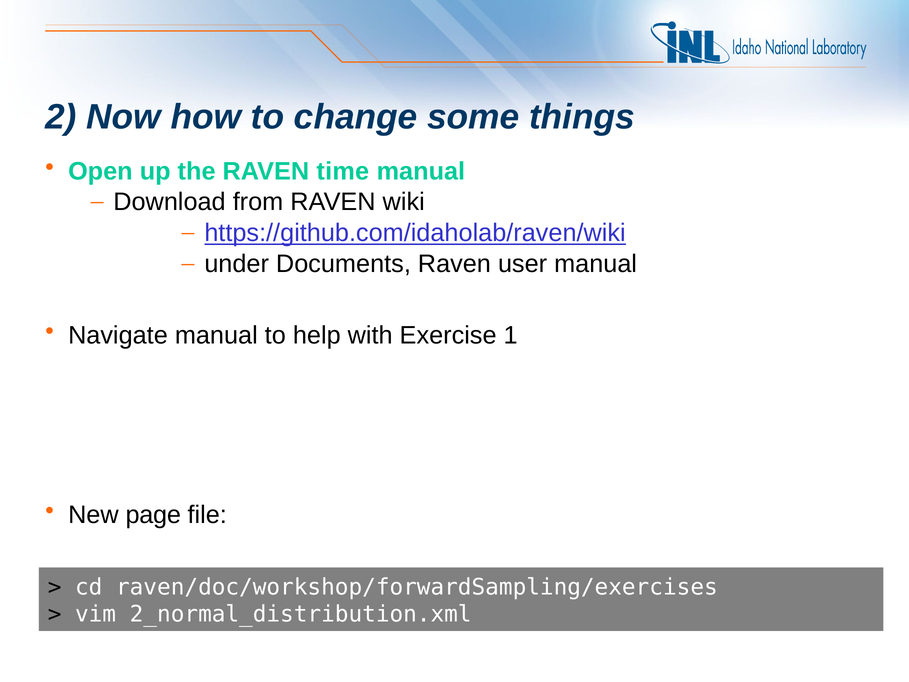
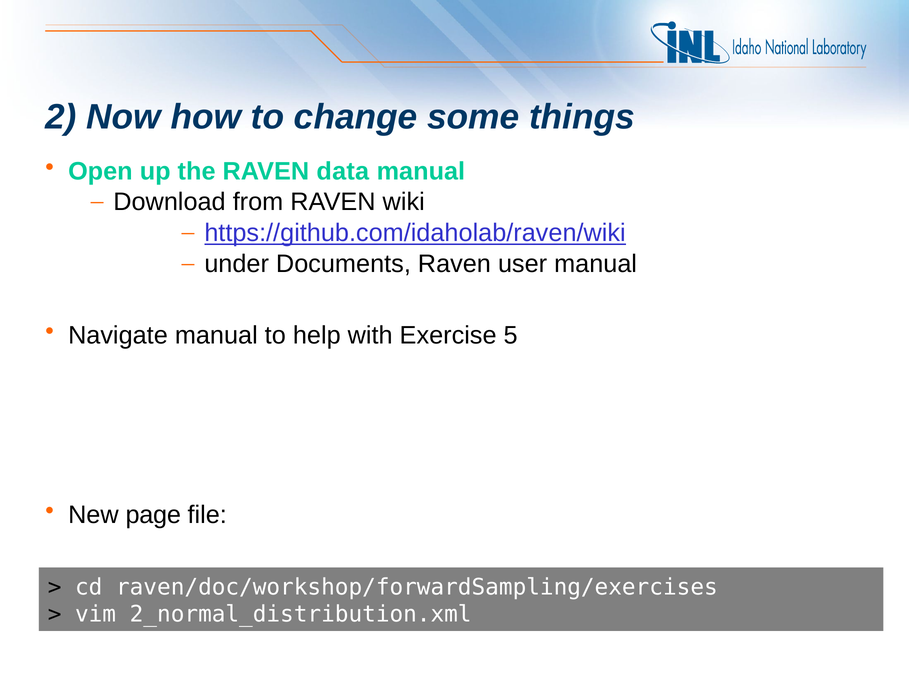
time: time -> data
1: 1 -> 5
